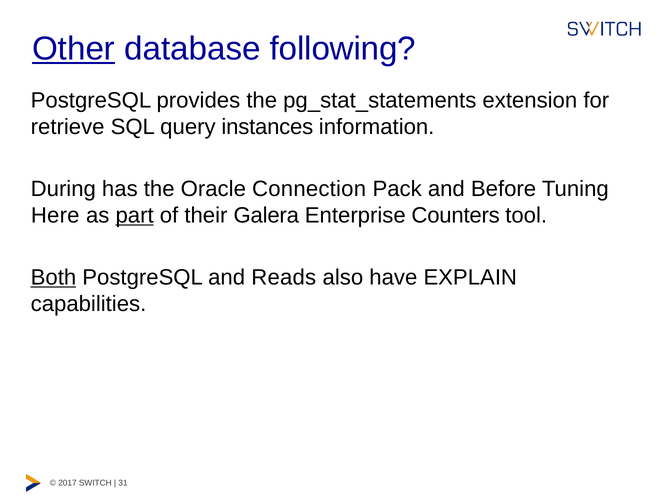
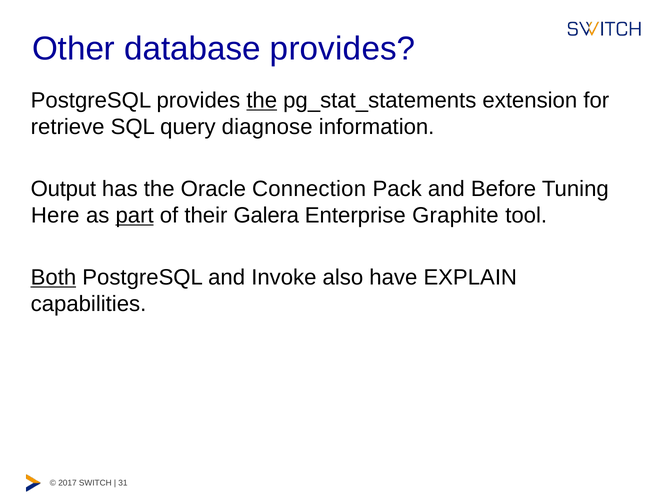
Other underline: present -> none
database following: following -> provides
the at (262, 100) underline: none -> present
instances: instances -> diagnose
During: During -> Output
Counters: Counters -> Graphite
Reads: Reads -> Invoke
